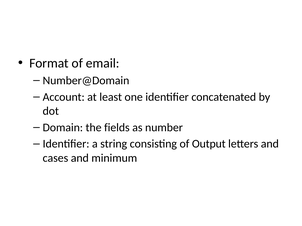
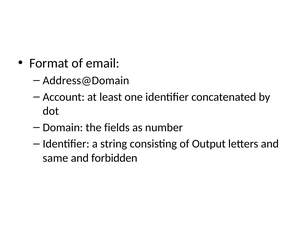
Number@Domain: Number@Domain -> Address@Domain
cases: cases -> same
minimum: minimum -> forbidden
